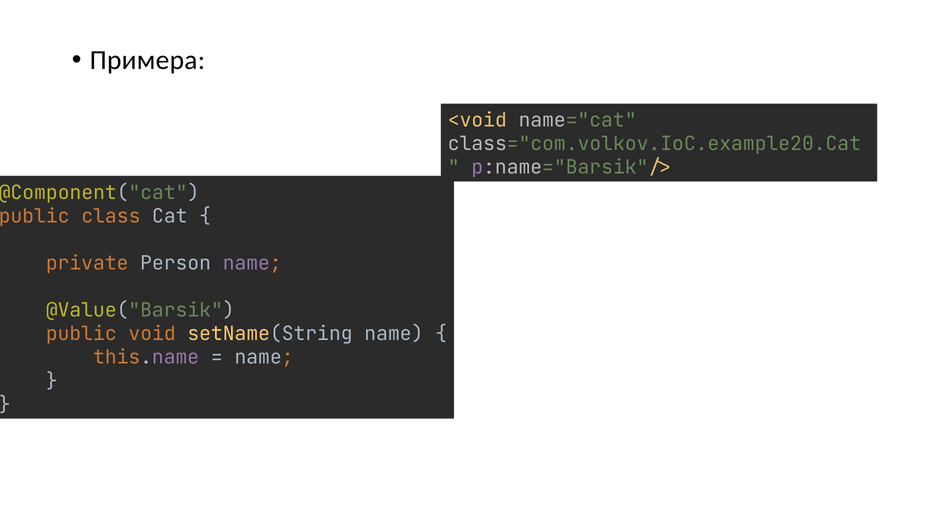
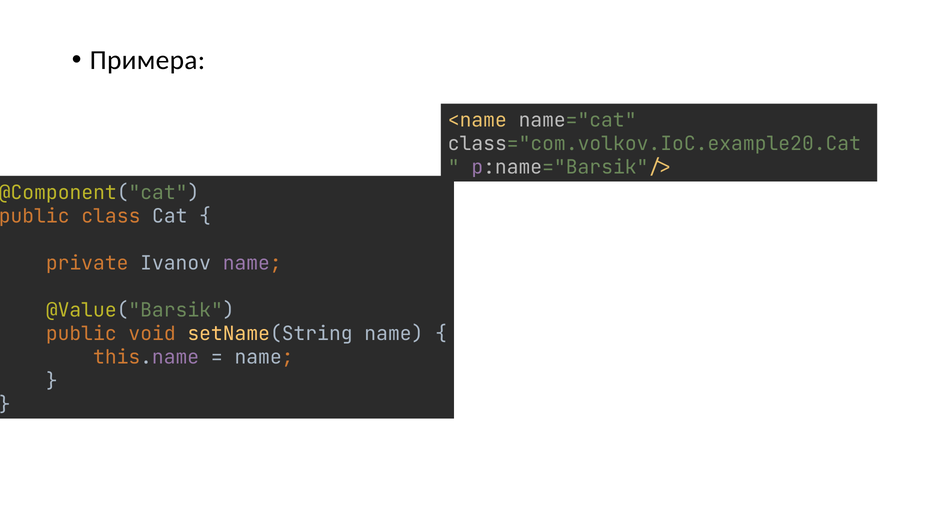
<void: <void -> <name
Person: Person -> Ivanov
